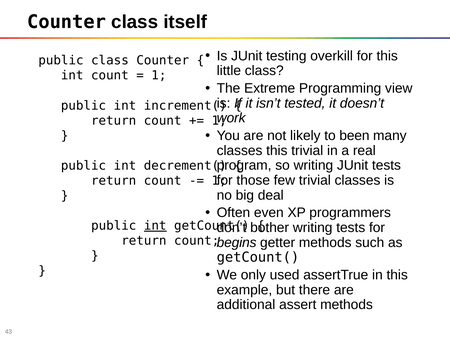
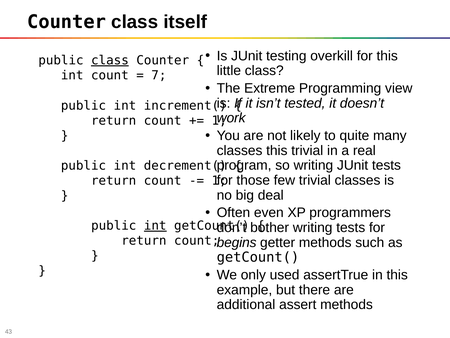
class at (110, 60) underline: none -> present
1 at (159, 75): 1 -> 7
been: been -> quite
